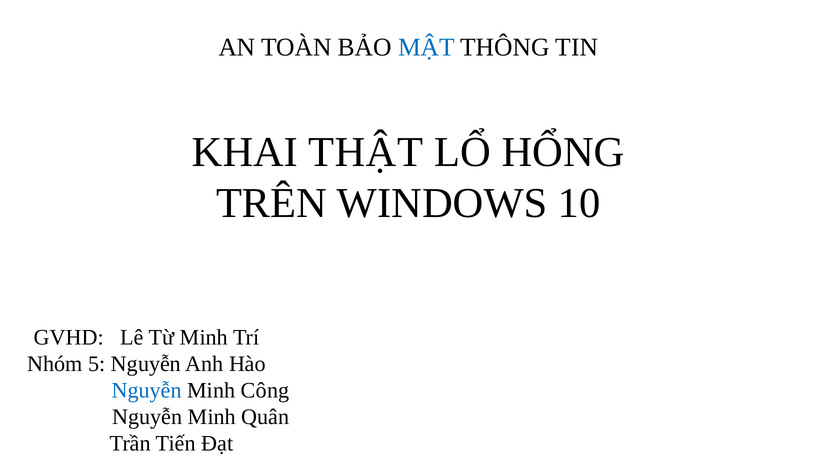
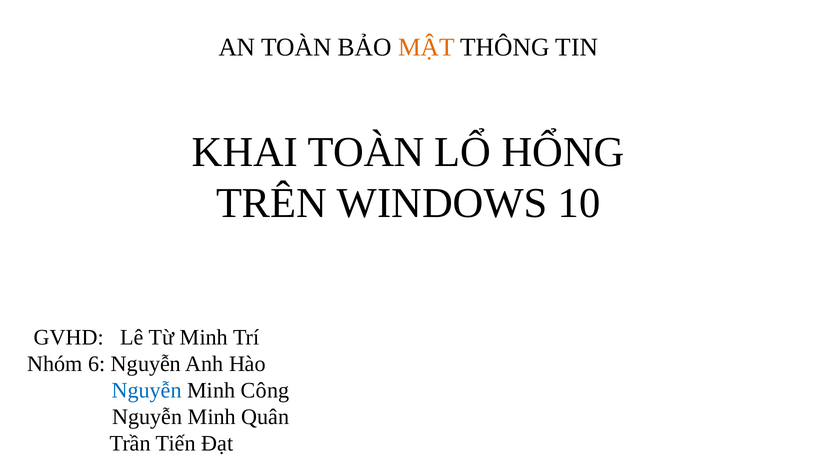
MẬT colour: blue -> orange
KHAI THẬT: THẬT -> TOÀN
5: 5 -> 6
